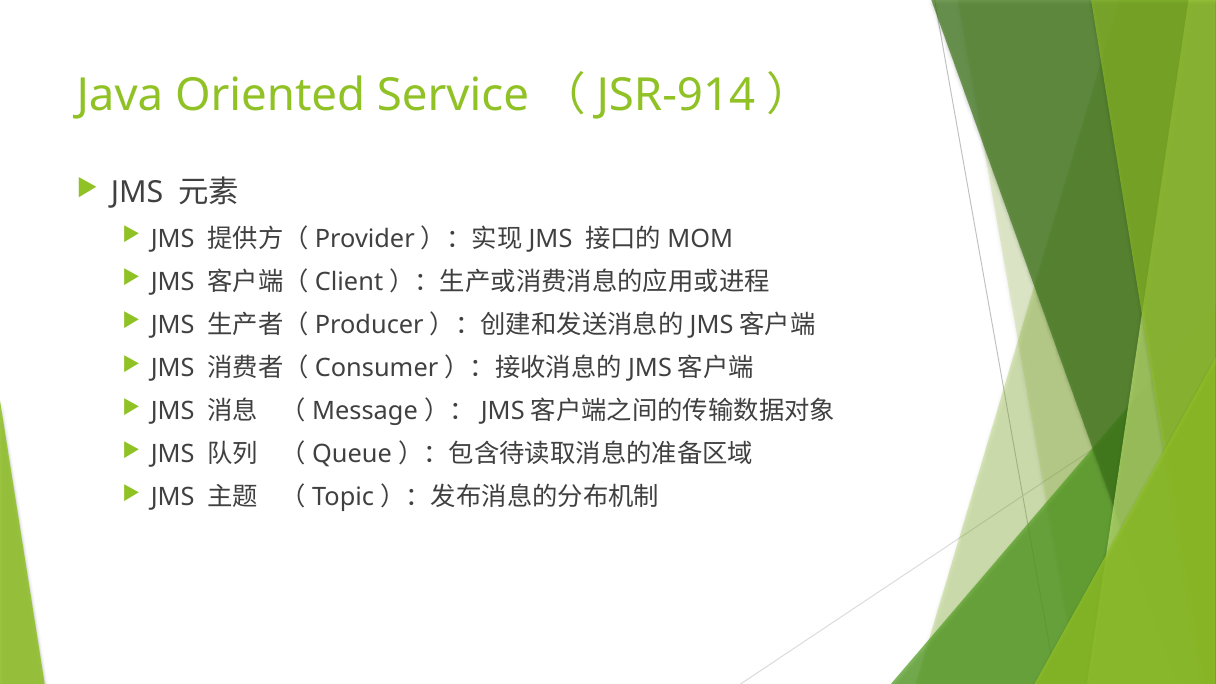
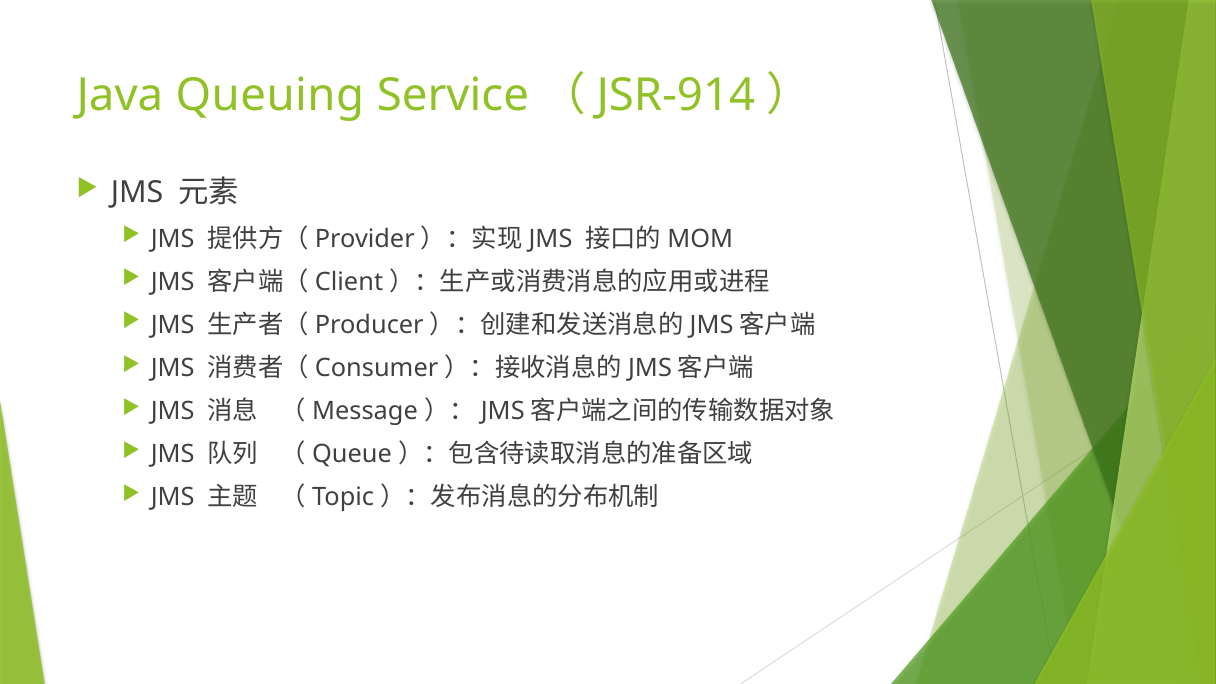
Oriented: Oriented -> Queuing
